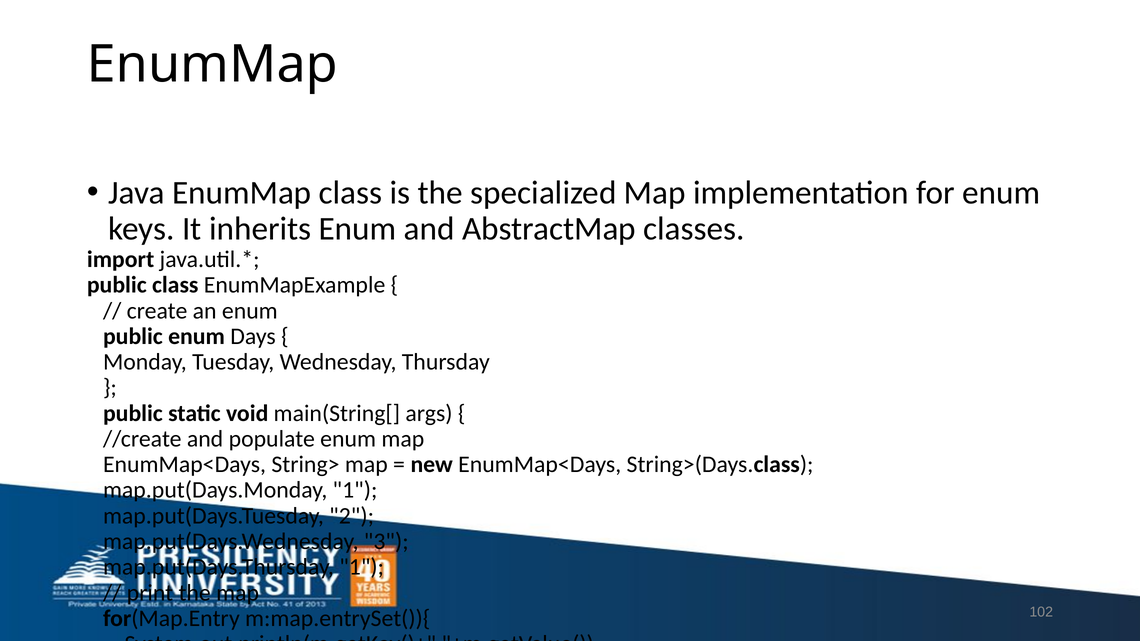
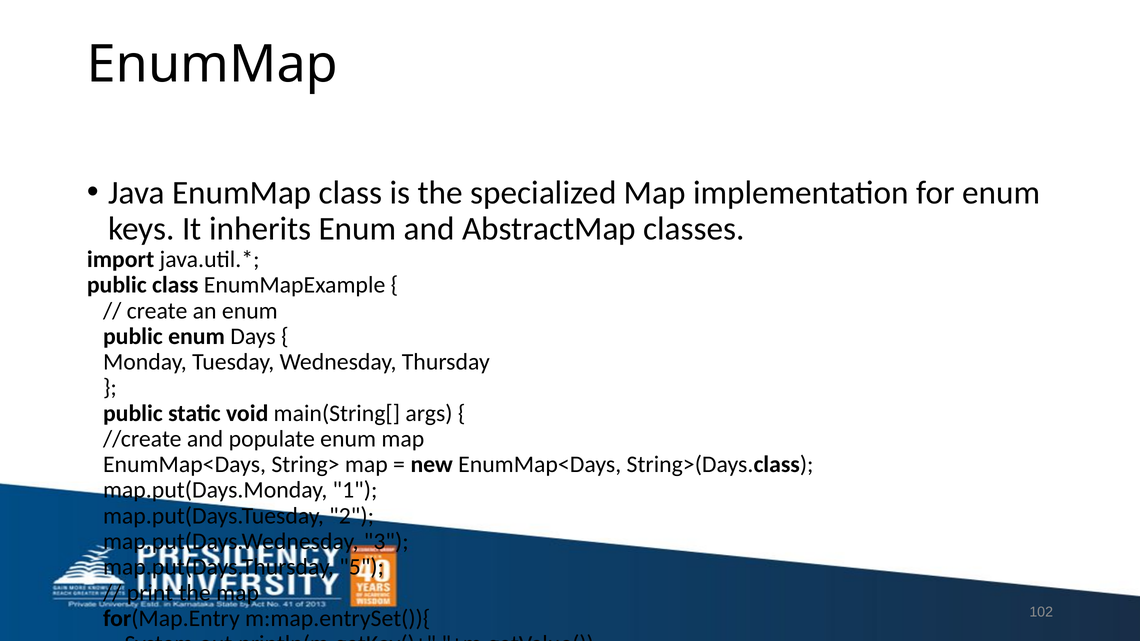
map.put(Days.Thursday 1: 1 -> 5
